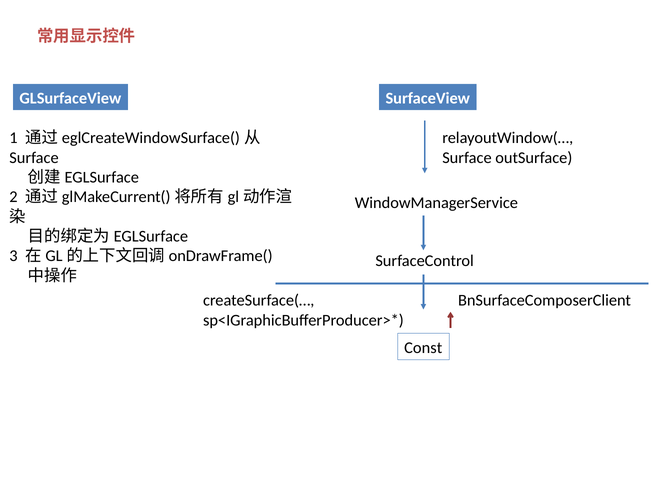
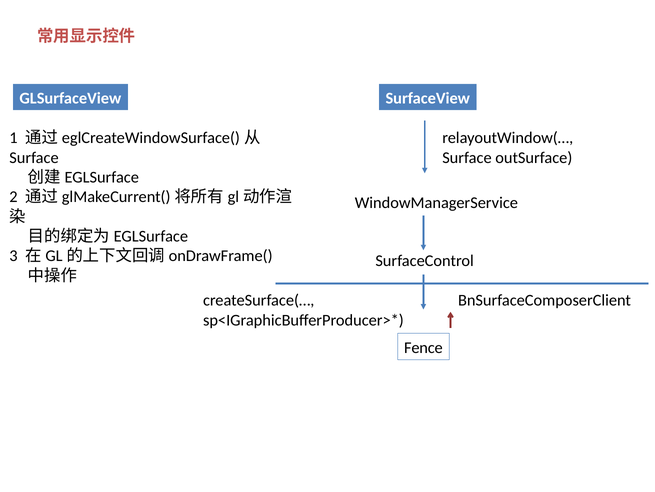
Const: Const -> Fence
